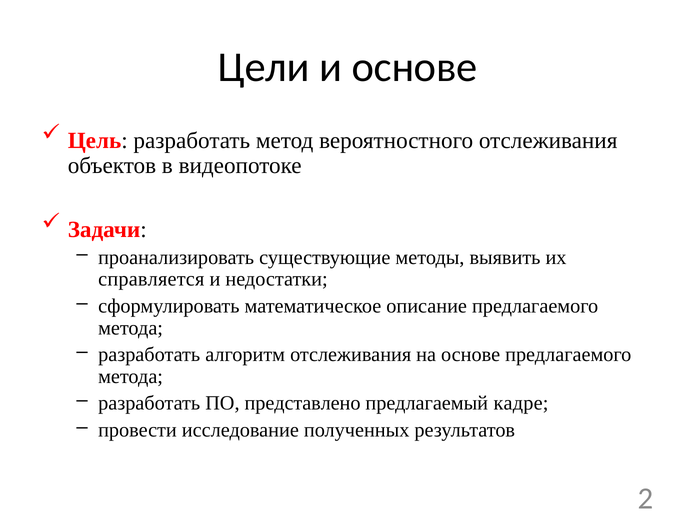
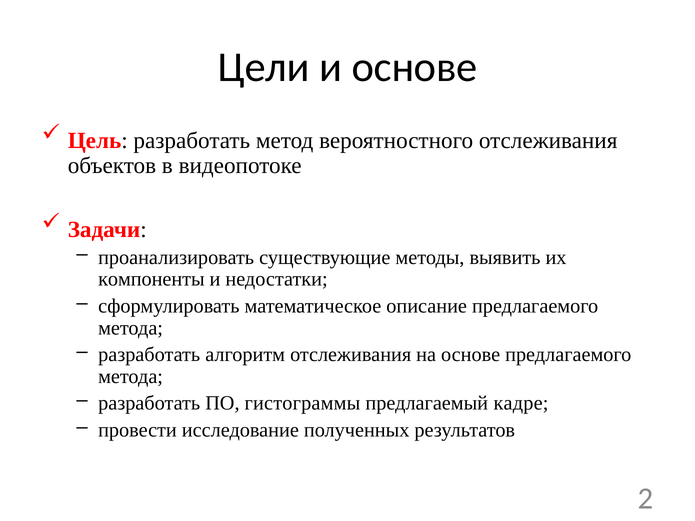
справляется: справляется -> компоненты
представлено: представлено -> гистограммы
